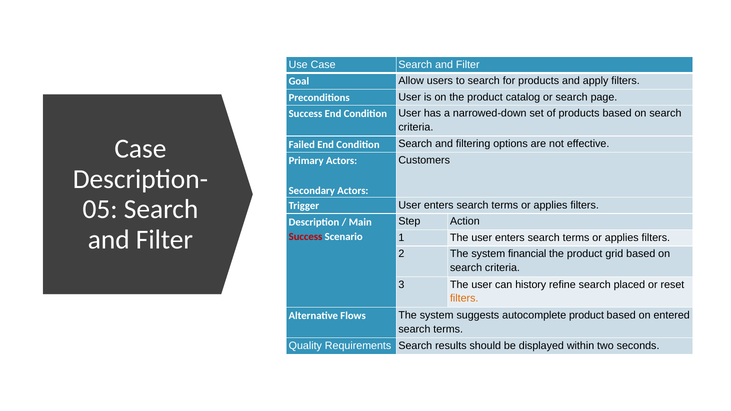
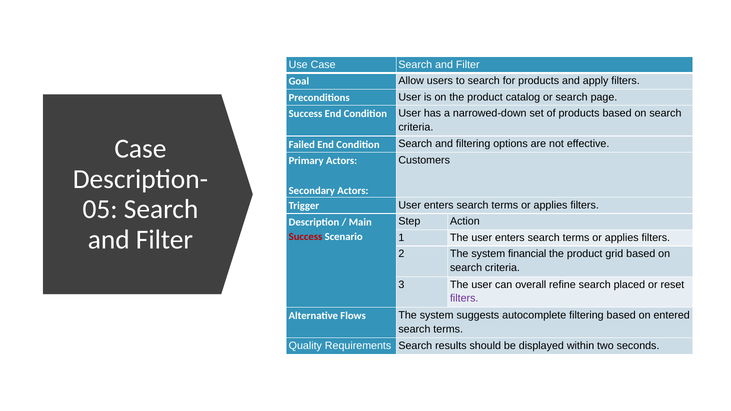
history: history -> overall
filters at (464, 298) colour: orange -> purple
autocomplete product: product -> filtering
